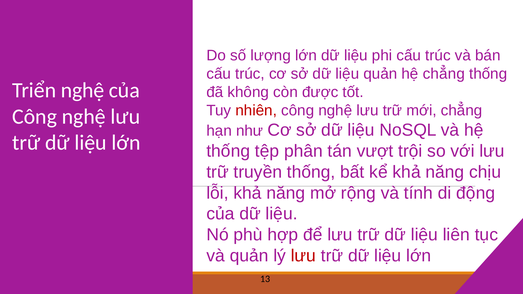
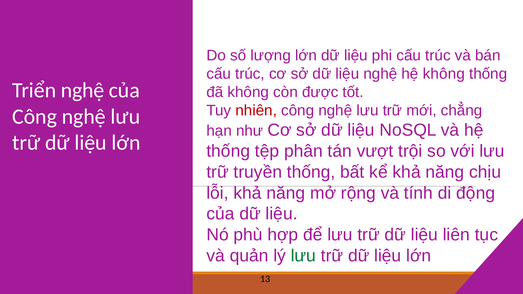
liệu quản: quản -> nghệ
hệ chẳng: chẳng -> không
lưu at (303, 256) colour: red -> green
